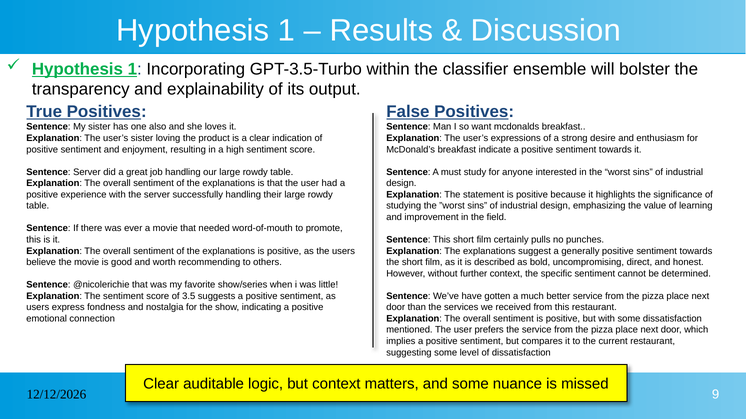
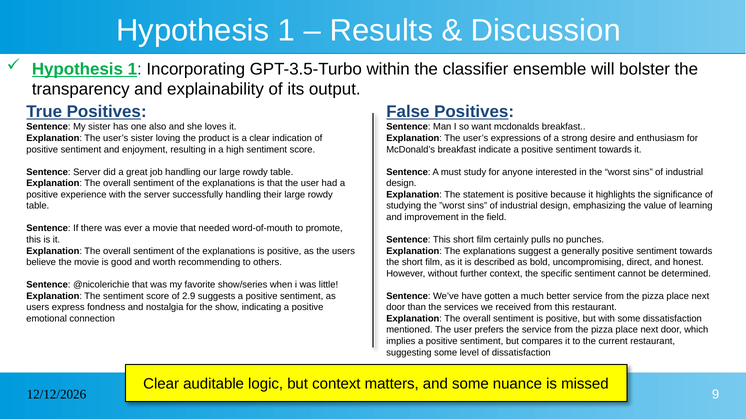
3.5: 3.5 -> 2.9
